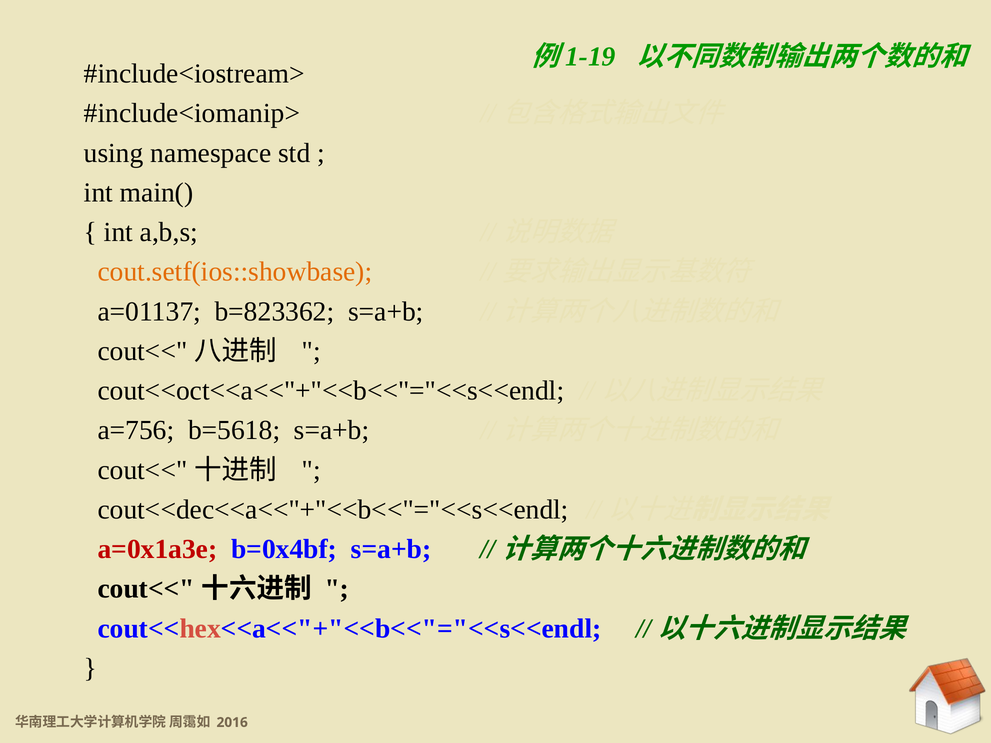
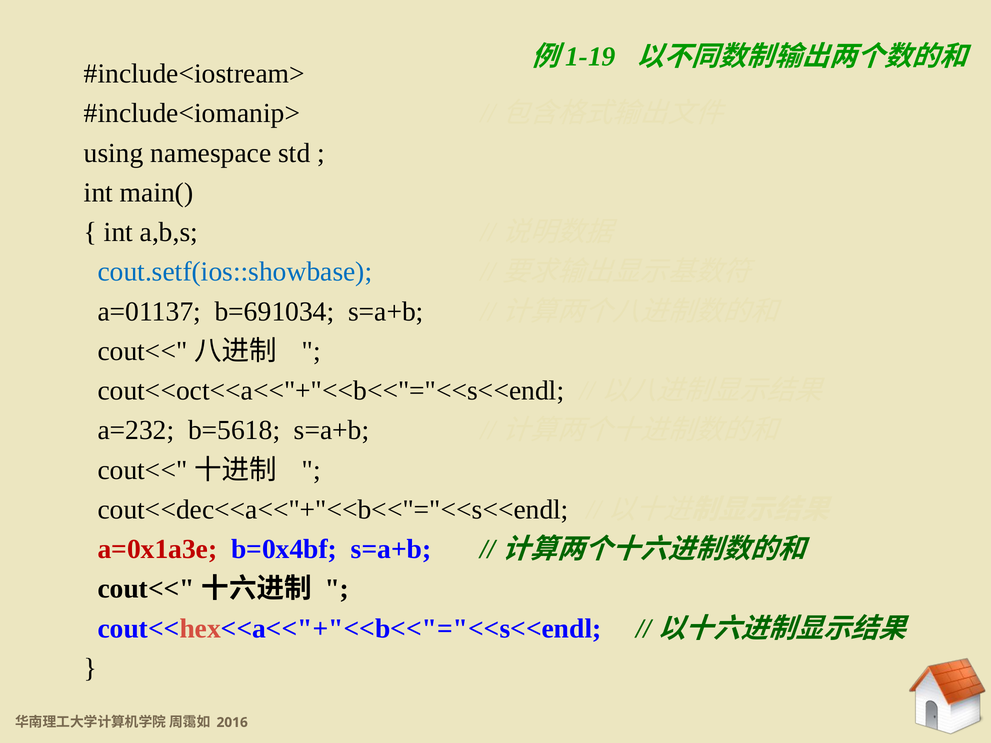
cout.setf(ios::showbase colour: orange -> blue
b=823362: b=823362 -> b=691034
a=756: a=756 -> a=232
